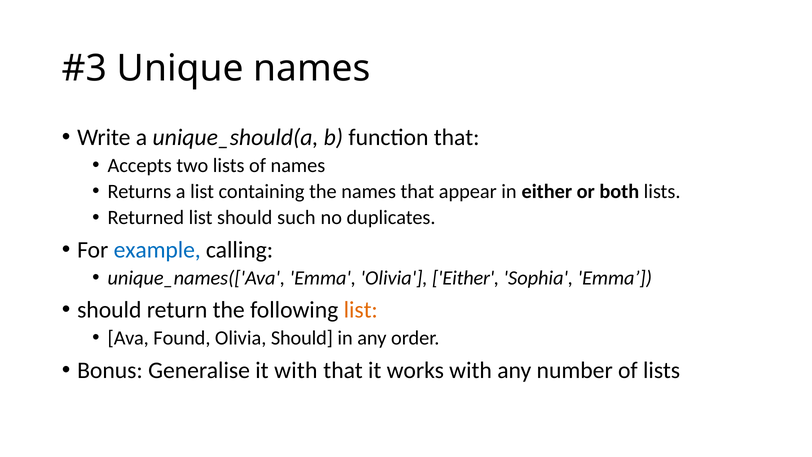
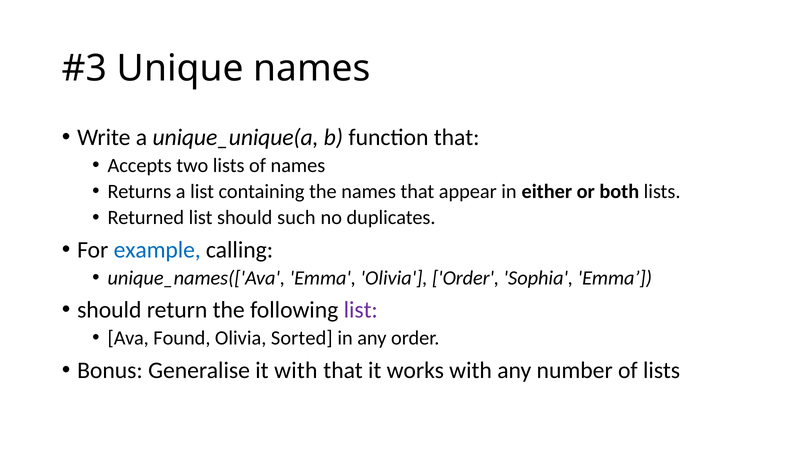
unique_should(a: unique_should(a -> unique_unique(a
Olivia Either: Either -> Order
list at (361, 310) colour: orange -> purple
Olivia Should: Should -> Sorted
